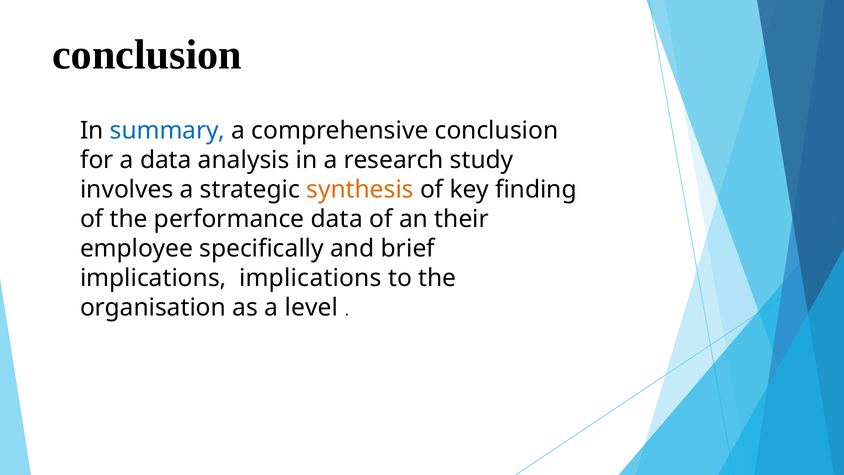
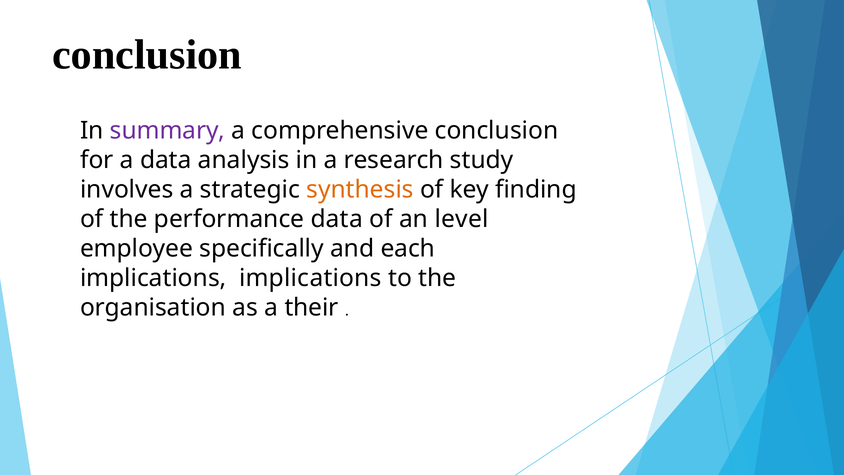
summary colour: blue -> purple
their: their -> level
brief: brief -> each
level: level -> their
